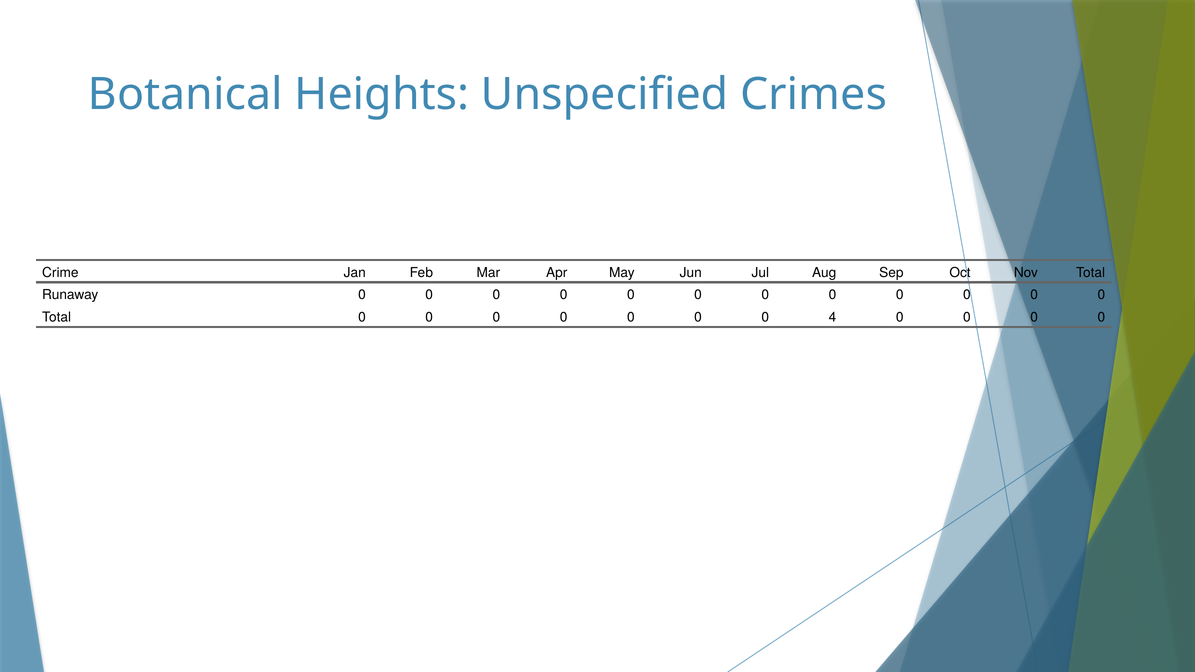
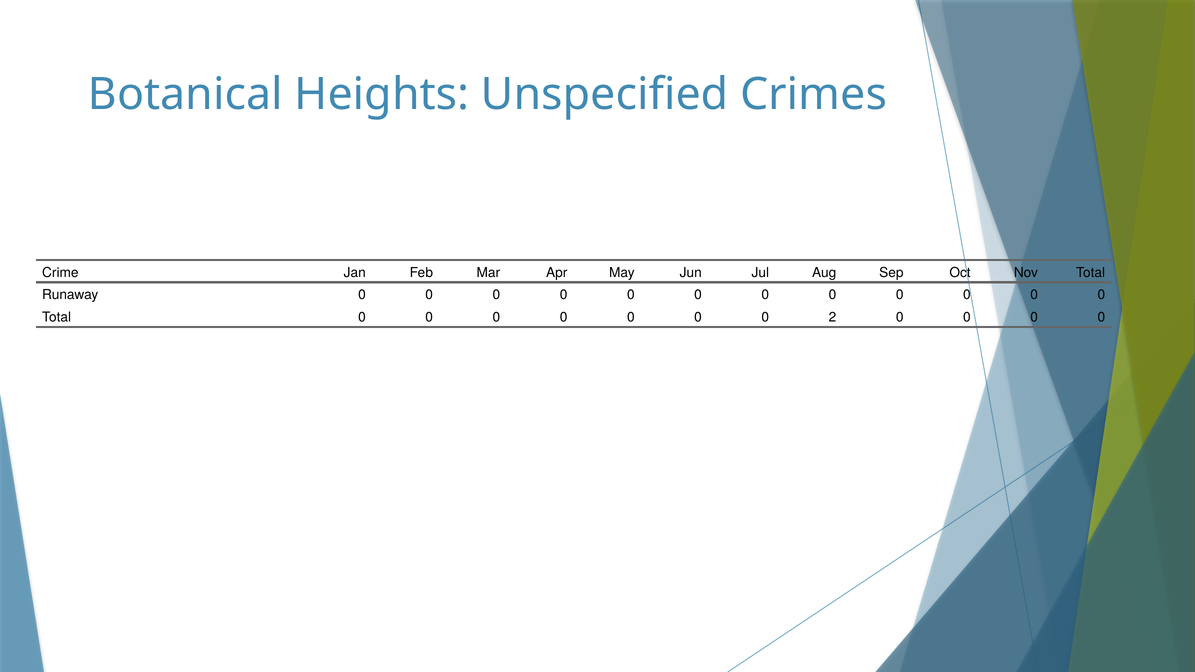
4: 4 -> 2
